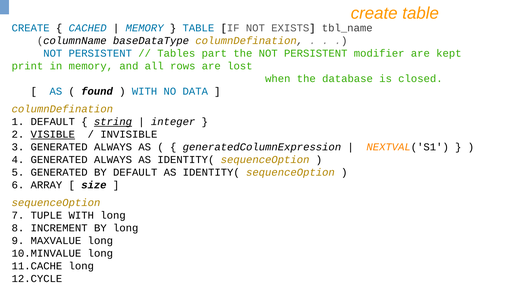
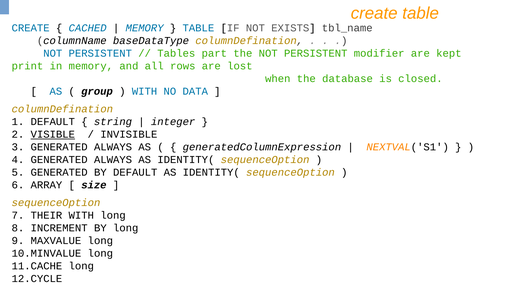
found: found -> group
string underline: present -> none
TUPLE: TUPLE -> THEIR
